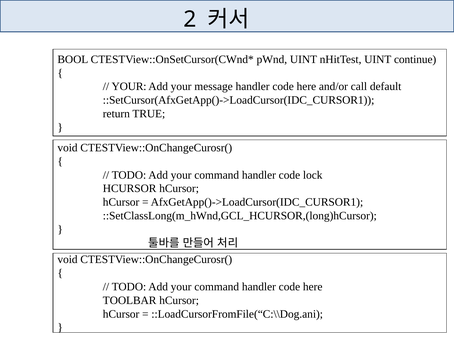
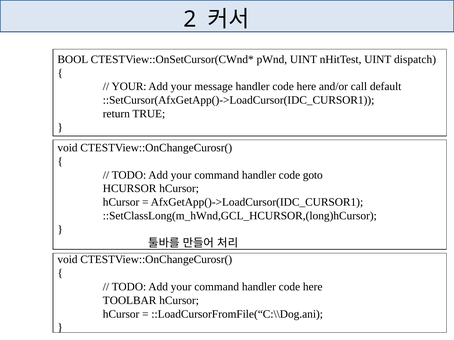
continue: continue -> dispatch
lock: lock -> goto
